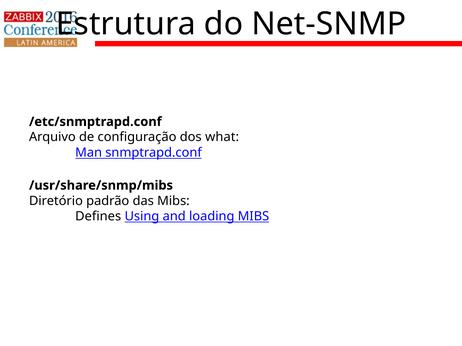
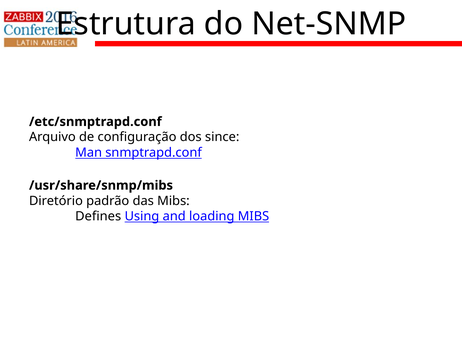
what: what -> since
